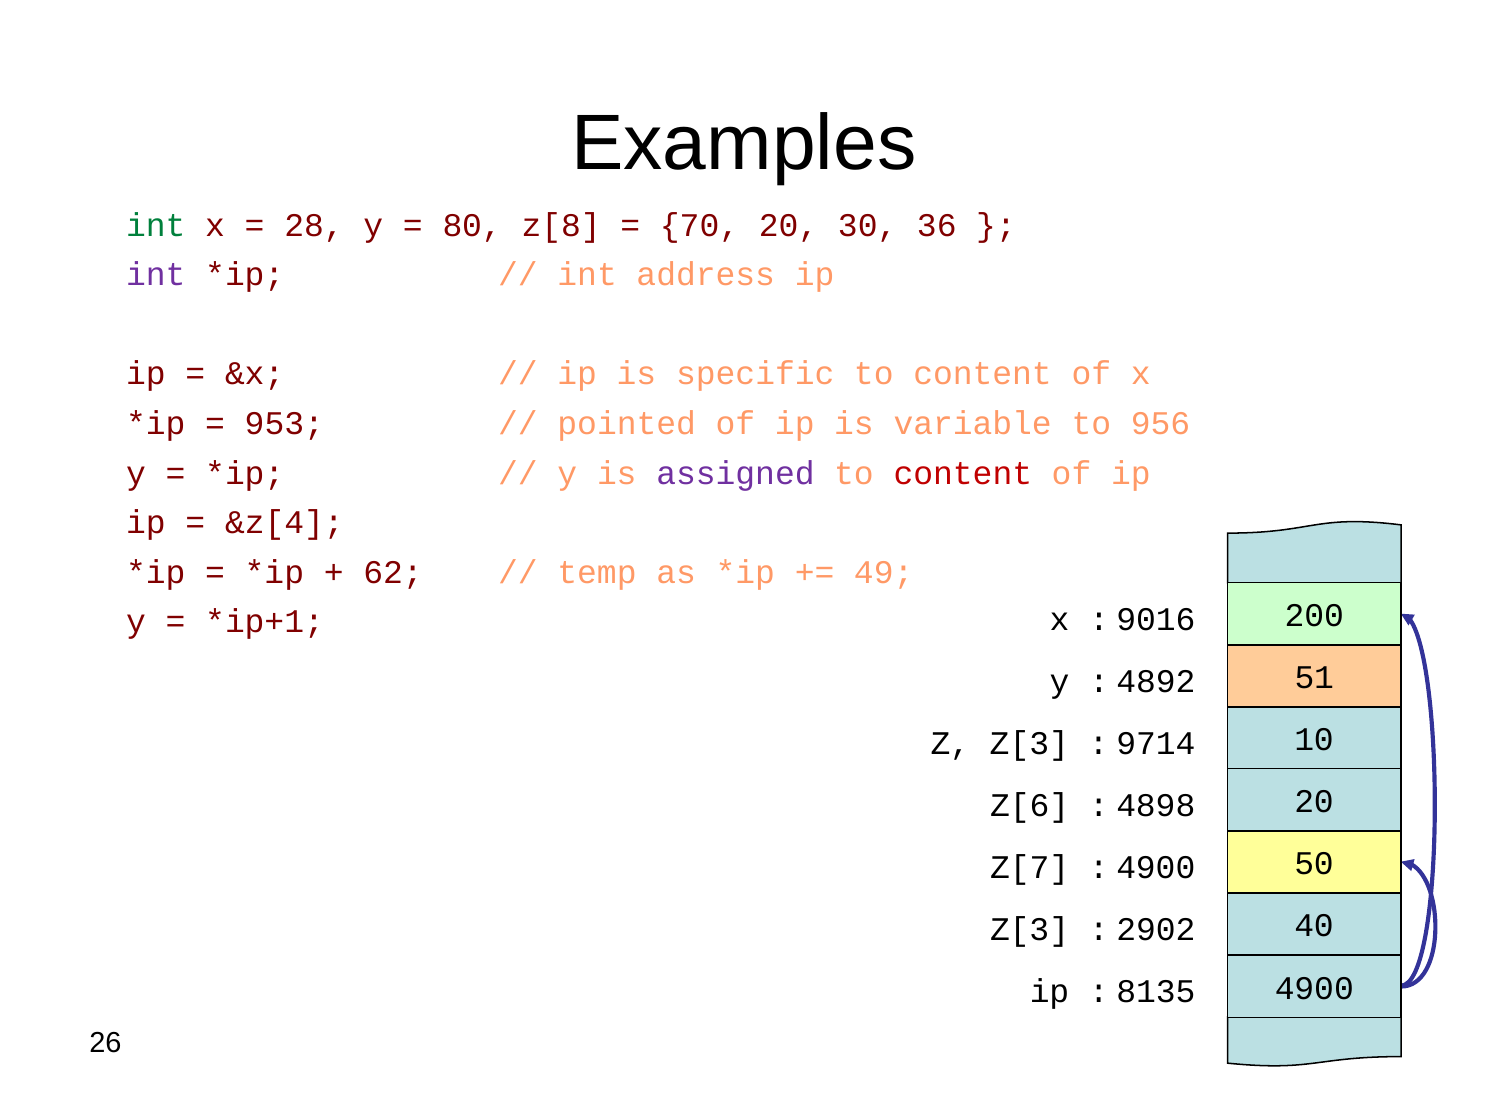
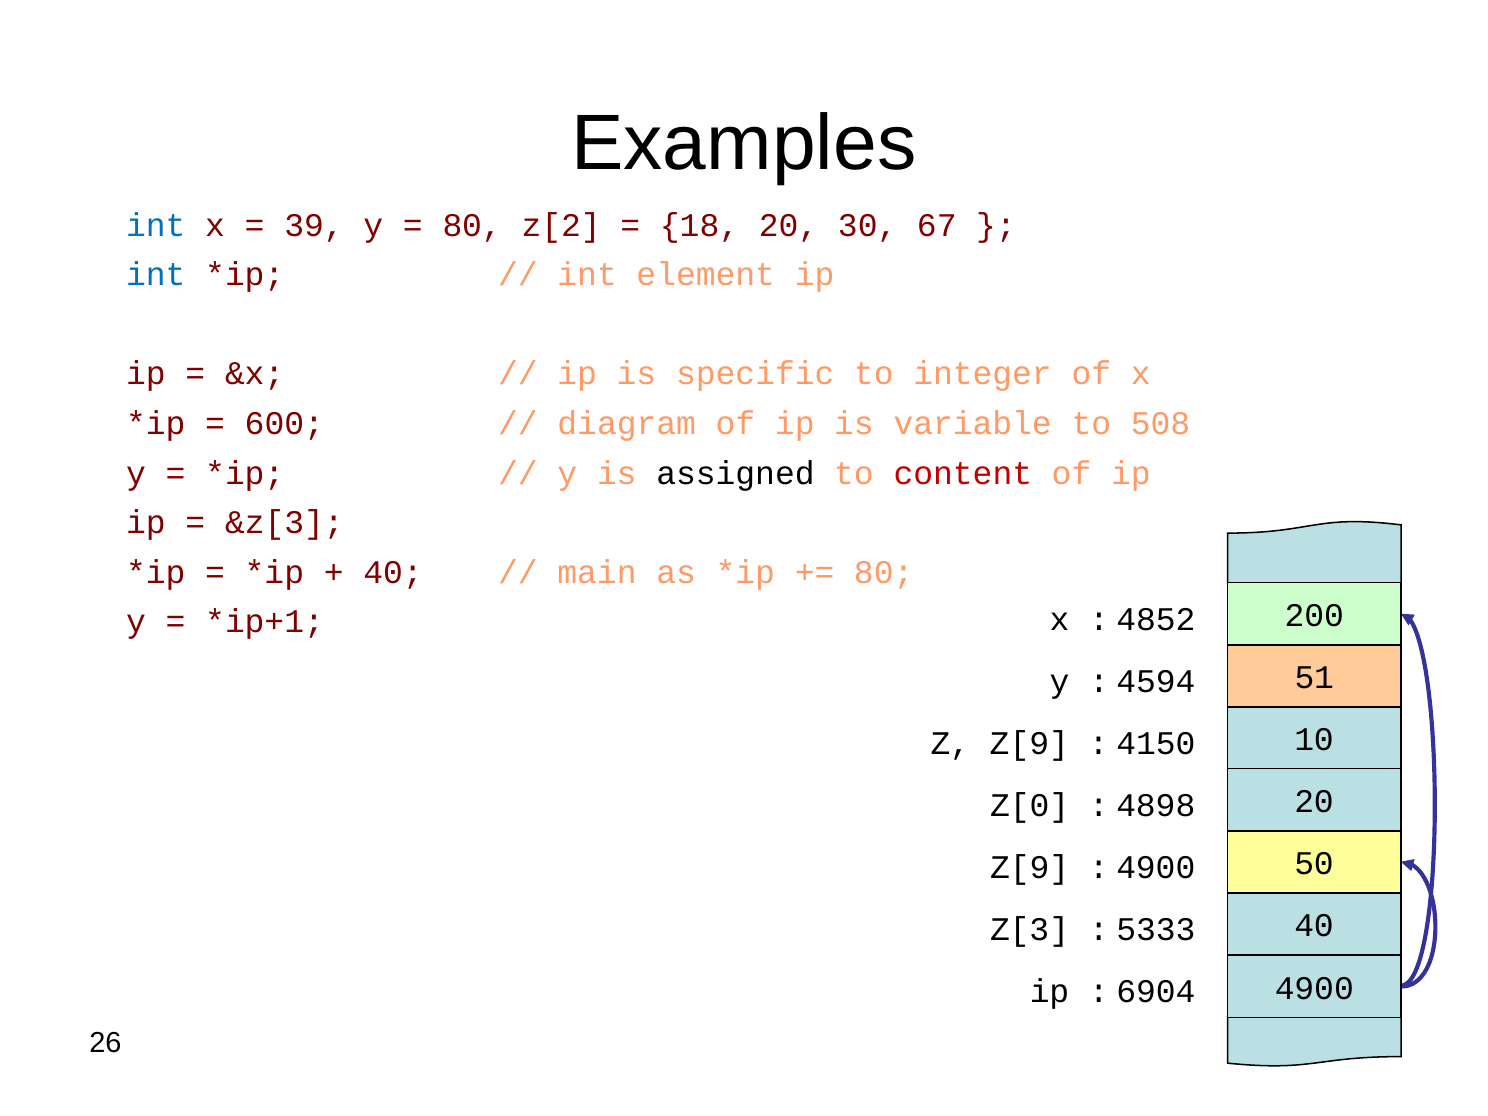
int at (156, 225) colour: green -> blue
28: 28 -> 39
z[8: z[8 -> z[2
70 at (700, 225): 70 -> 18
36: 36 -> 67
int at (156, 275) colour: purple -> blue
address: address -> element
content at (983, 374): content -> integer
953: 953 -> 600
pointed: pointed -> diagram
956: 956 -> 508
assigned colour: purple -> black
&z[4: &z[4 -> &z[3
62 at (393, 572): 62 -> 40
temp: temp -> main
49 at (884, 572): 49 -> 80
9016: 9016 -> 4852
4892 at (1156, 681): 4892 -> 4594
Z Z[3: Z[3 -> Z[9
9714: 9714 -> 4150
Z[6: Z[6 -> Z[0
Z[7 at (1030, 867): Z[7 -> Z[9
2902: 2902 -> 5333
8135: 8135 -> 6904
